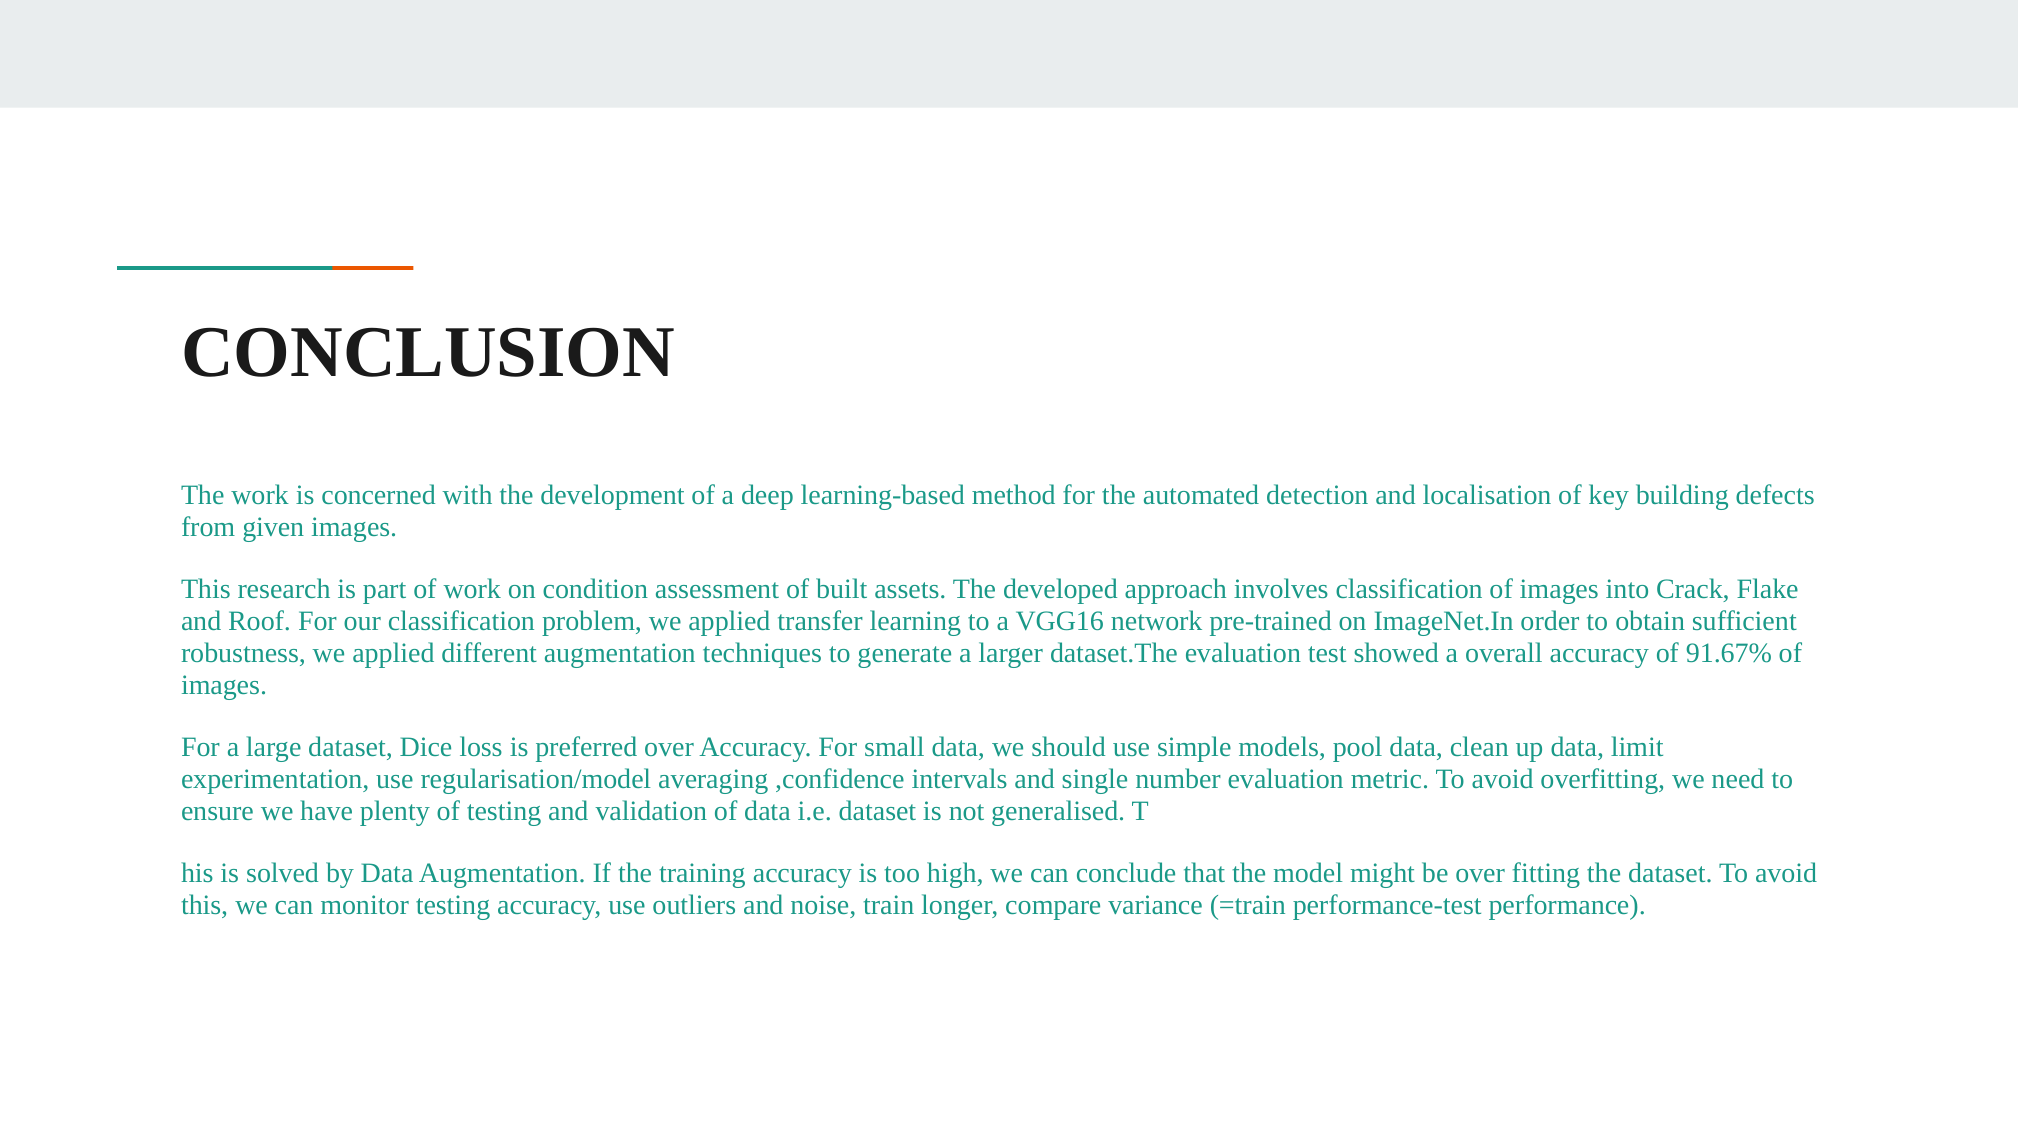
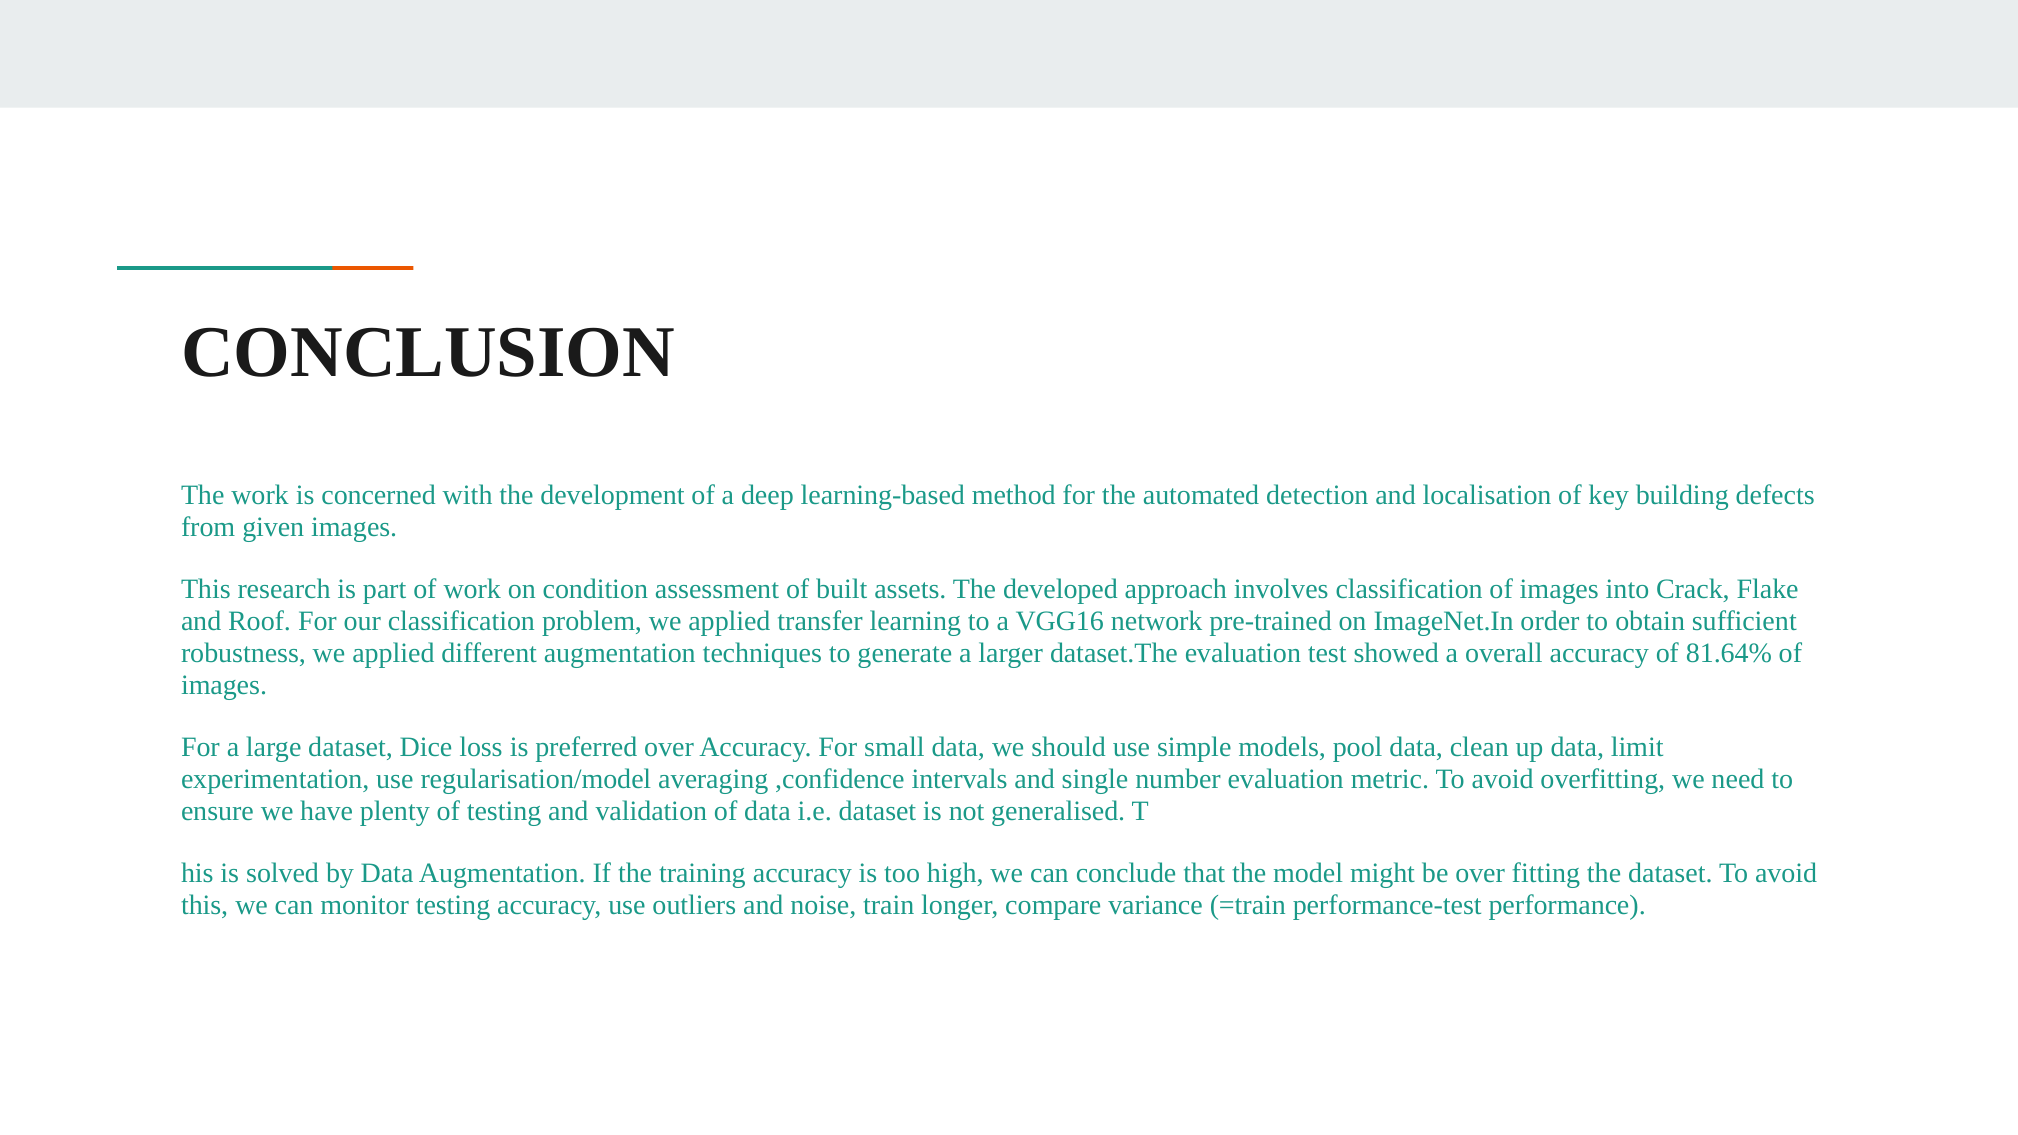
91.67%: 91.67% -> 81.64%
